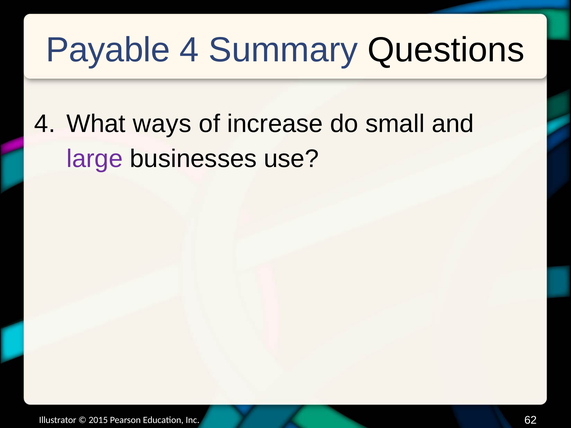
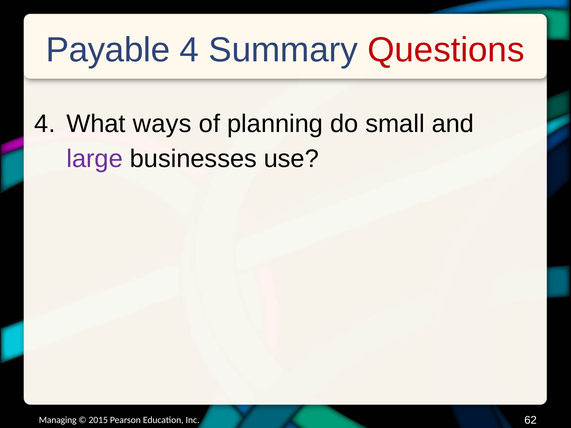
Questions colour: black -> red
increase: increase -> planning
Illustrator: Illustrator -> Managing
